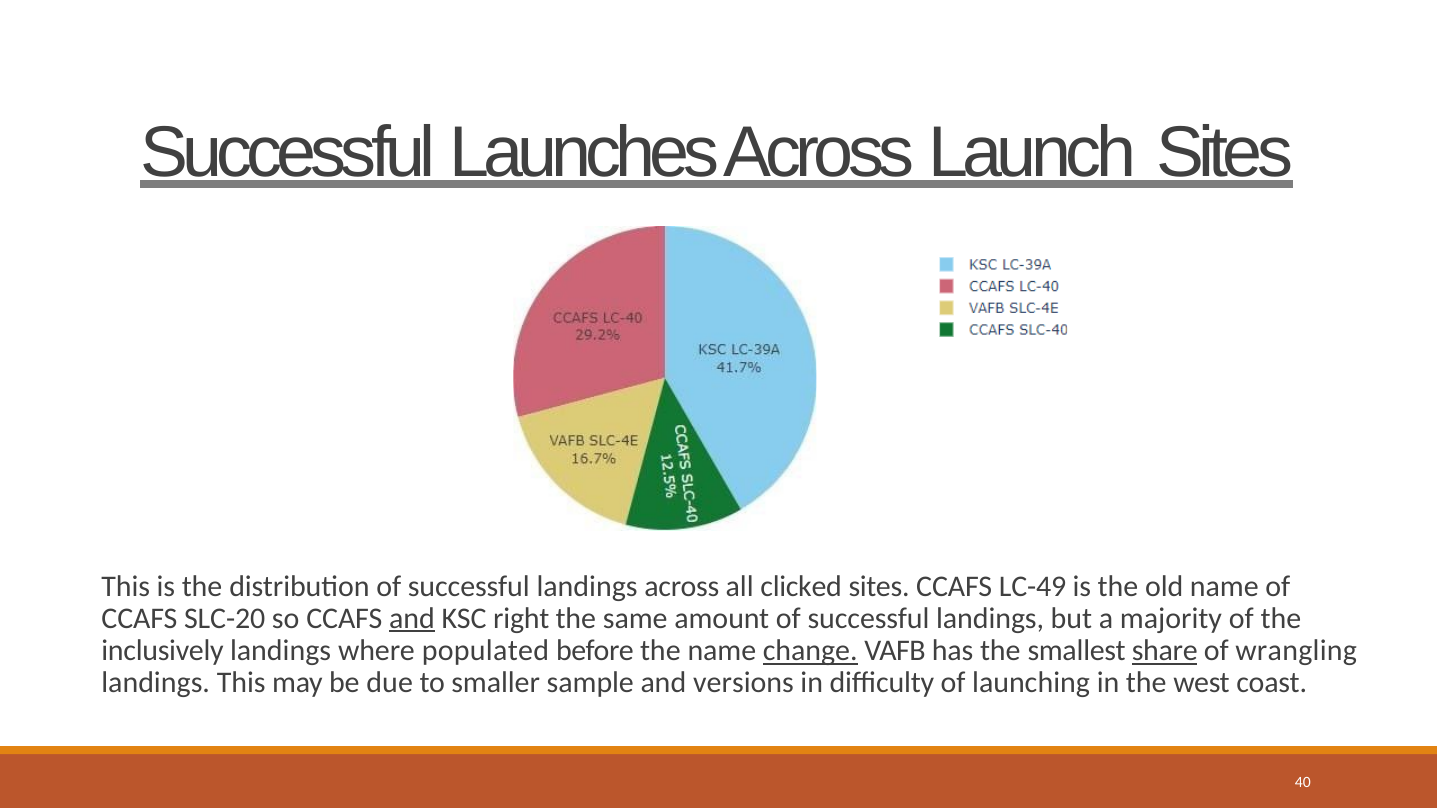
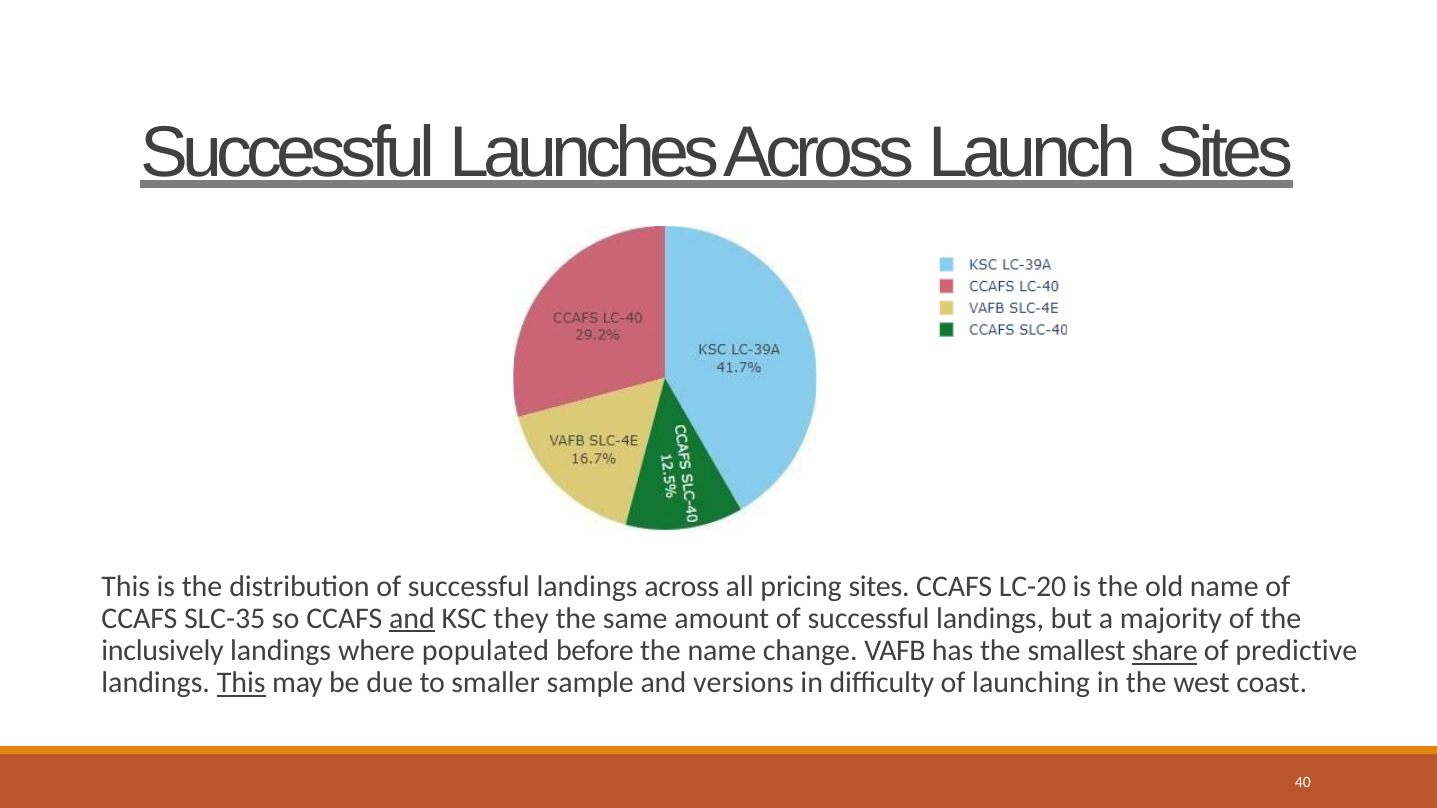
clicked: clicked -> pricing
LC-49: LC-49 -> LC-20
SLC-20: SLC-20 -> SLC-35
right: right -> they
change underline: present -> none
wrangling: wrangling -> predictive
This at (241, 683) underline: none -> present
